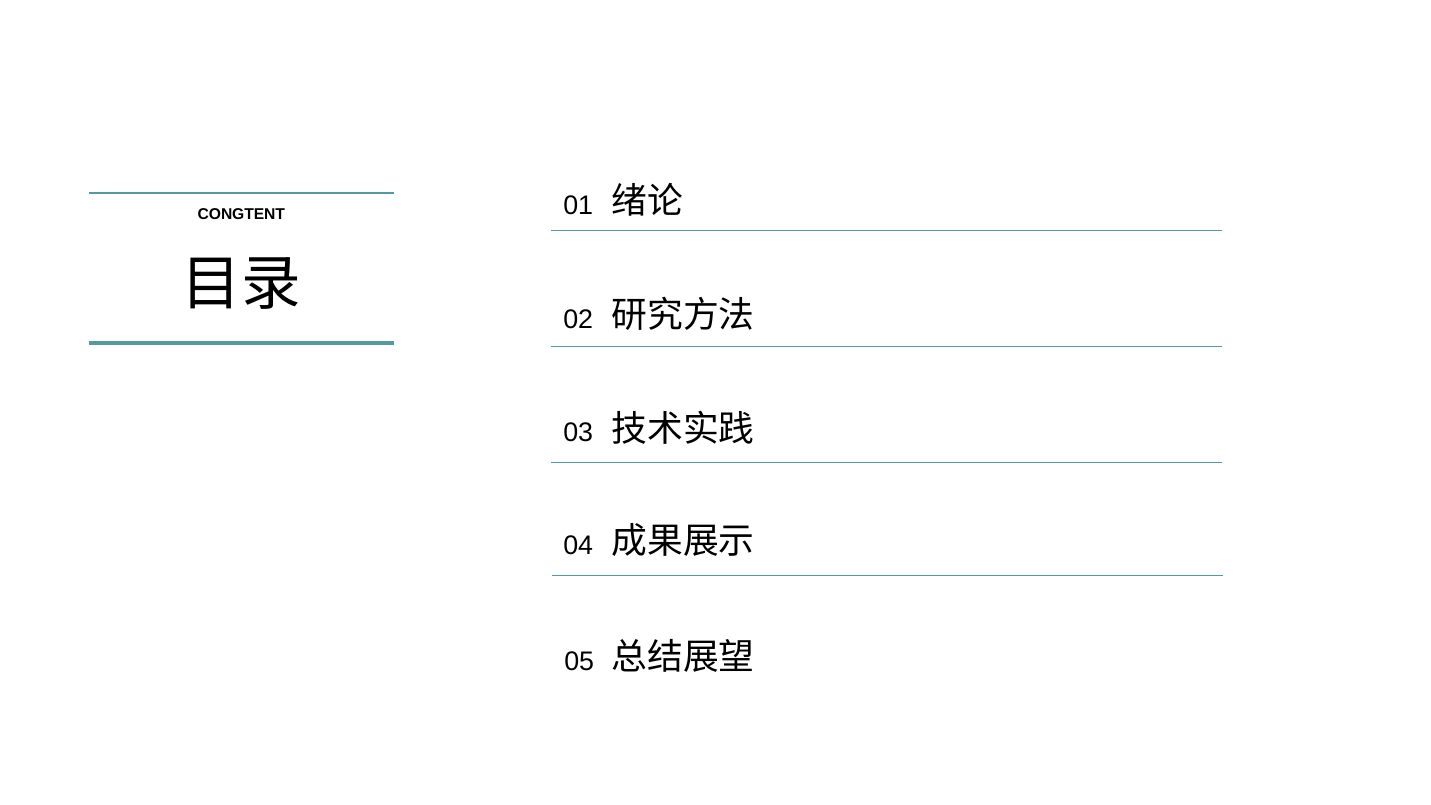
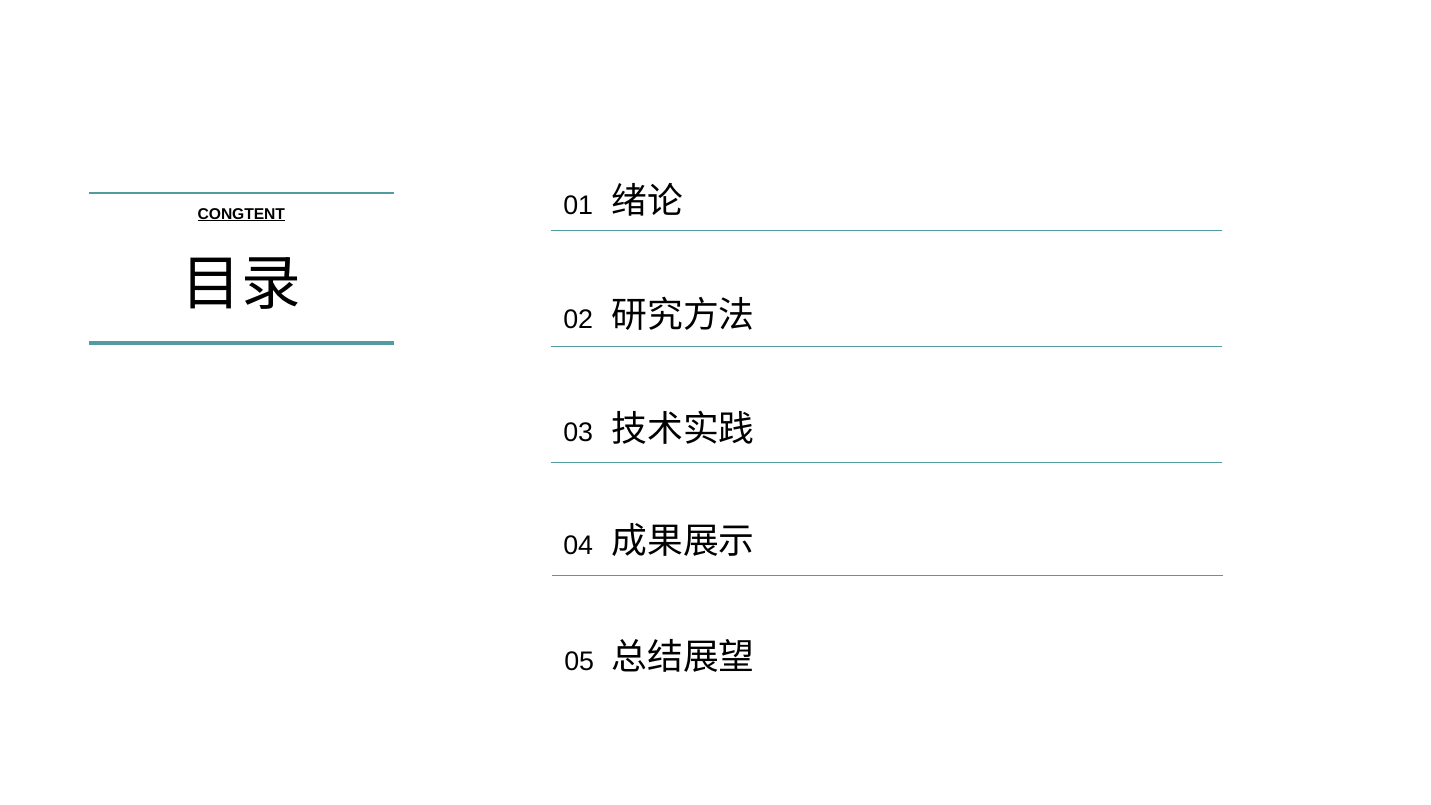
CONGTENT underline: none -> present
